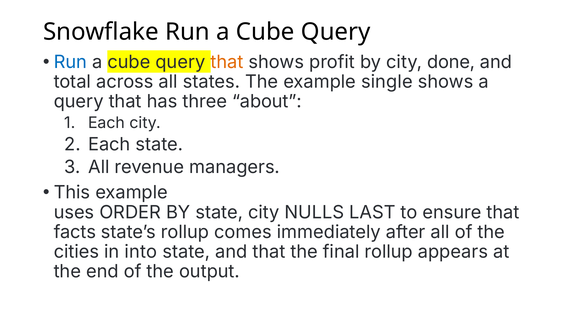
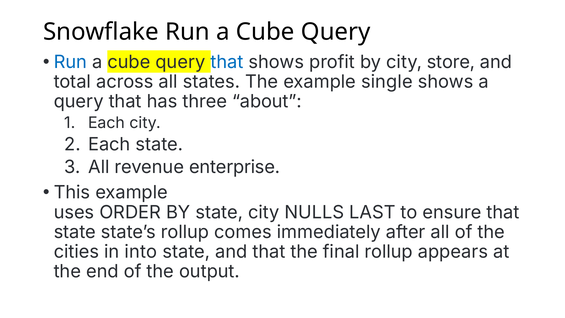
that at (227, 62) colour: orange -> blue
done: done -> store
managers: managers -> enterprise
facts at (75, 232): facts -> state
